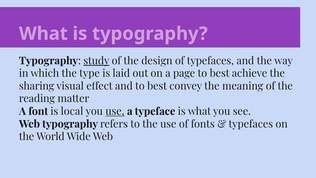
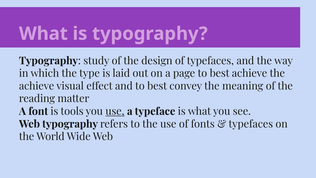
study underline: present -> none
sharing at (37, 86): sharing -> achieve
local: local -> tools
